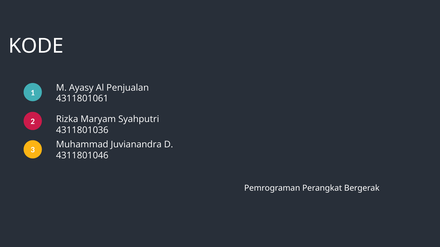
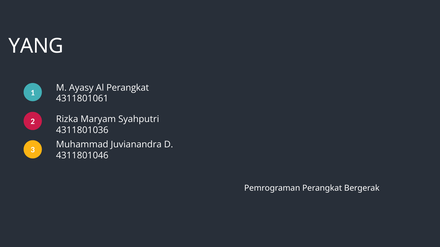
KODE: KODE -> YANG
Al Penjualan: Penjualan -> Perangkat
